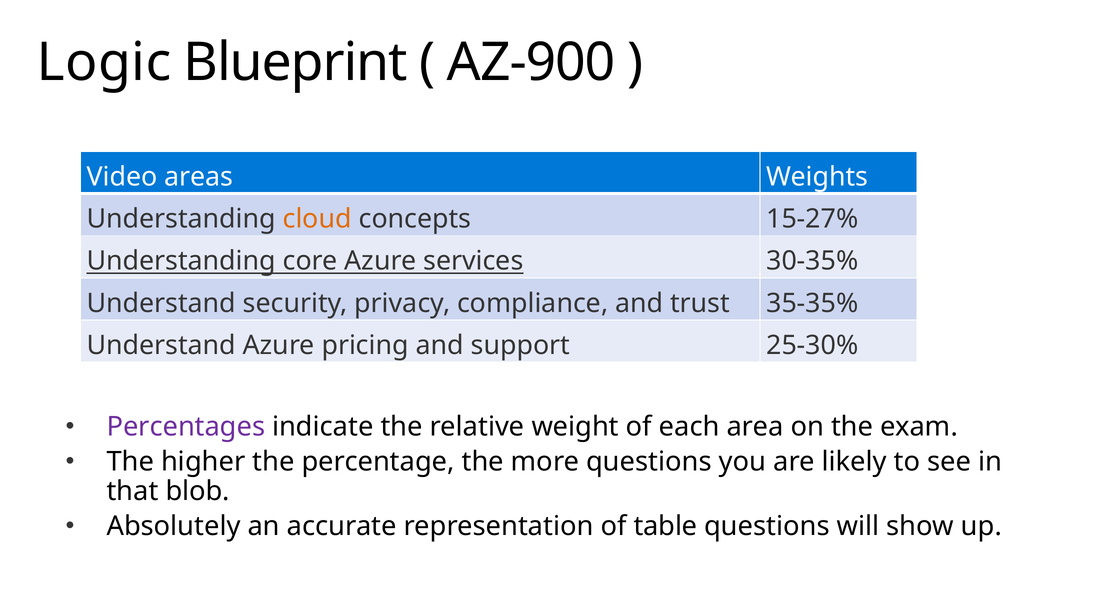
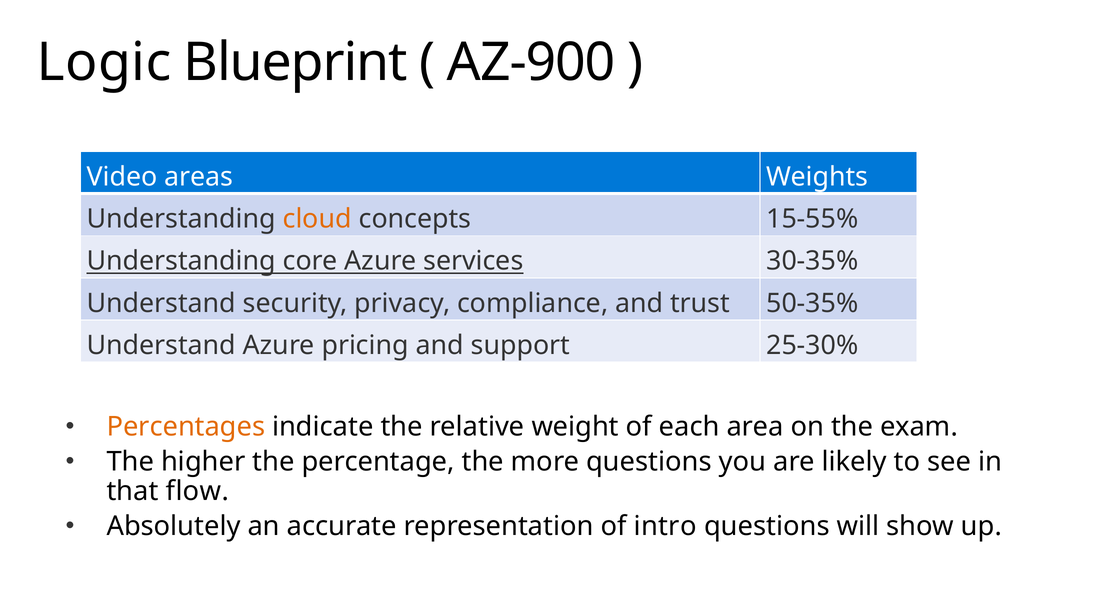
15-27%: 15-27% -> 15-55%
35-35%: 35-35% -> 50-35%
Percentages colour: purple -> orange
blob: blob -> flow
table: table -> intro
